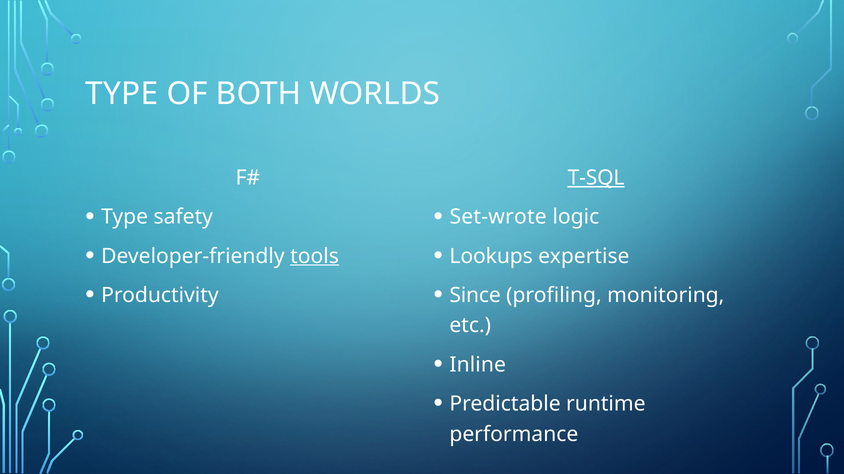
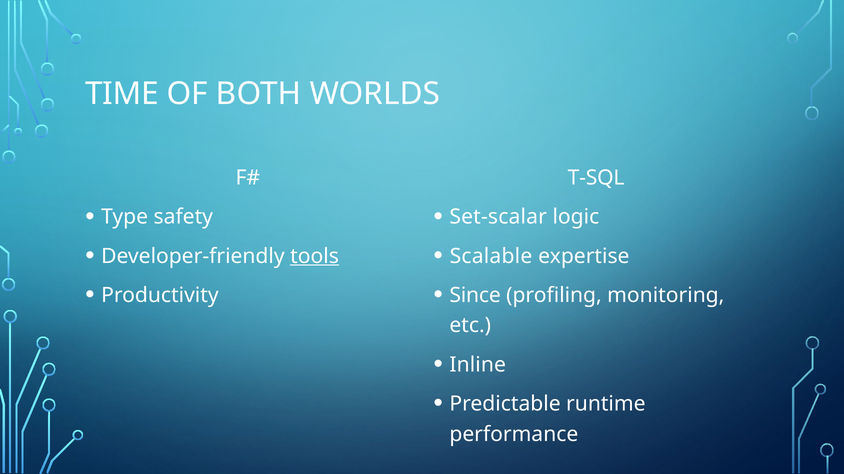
TYPE at (122, 94): TYPE -> TIME
T-SQL underline: present -> none
Set-wrote: Set-wrote -> Set-scalar
Lookups: Lookups -> Scalable
